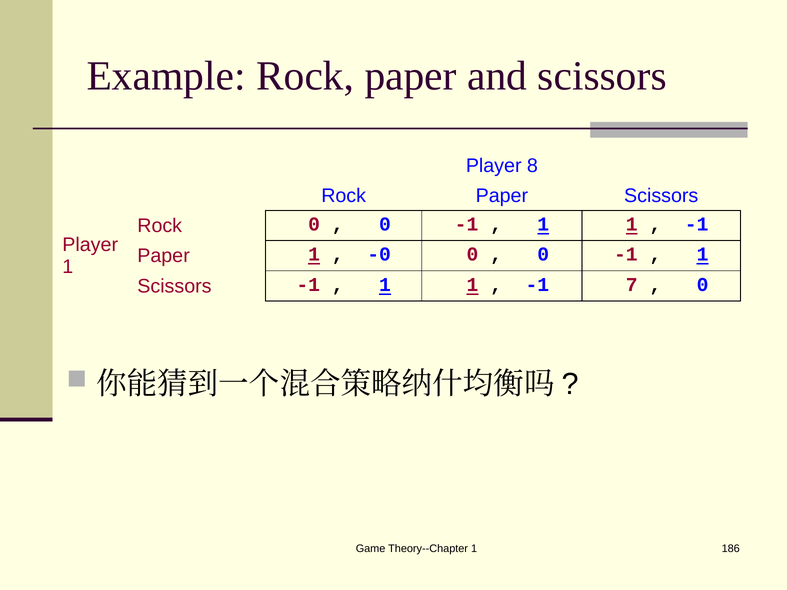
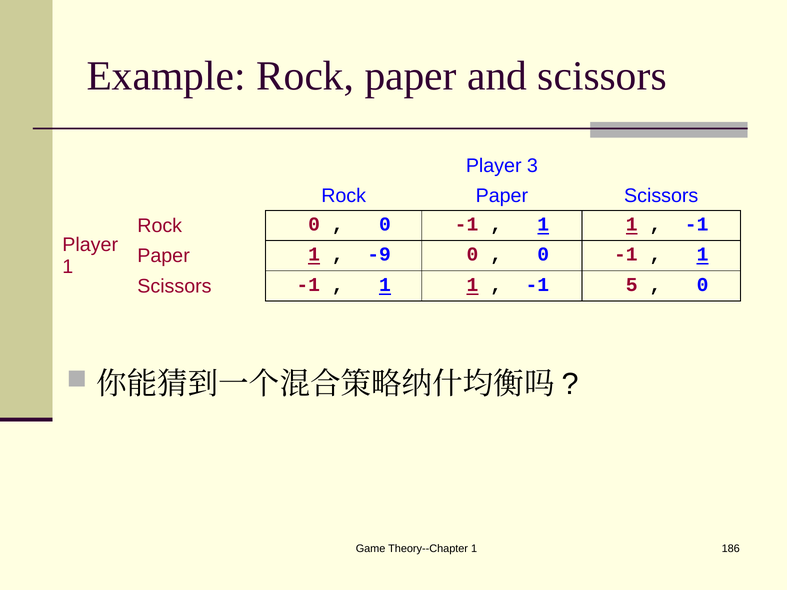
8: 8 -> 3
-0: -0 -> -9
7: 7 -> 5
